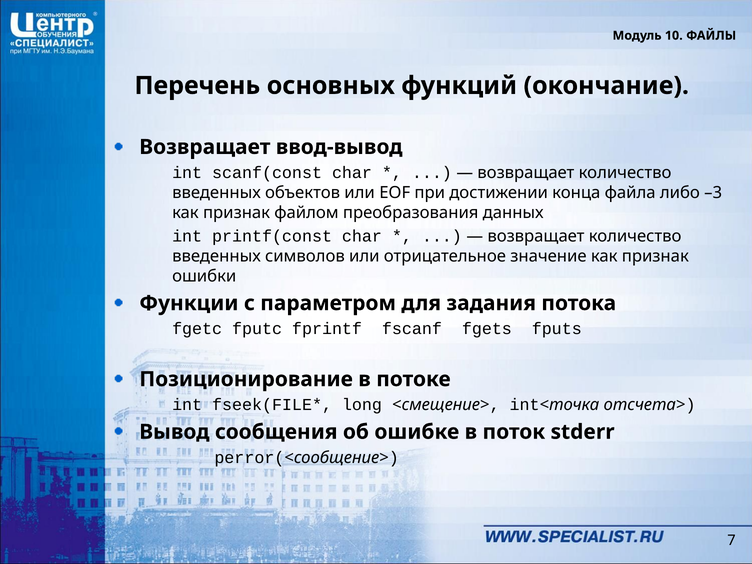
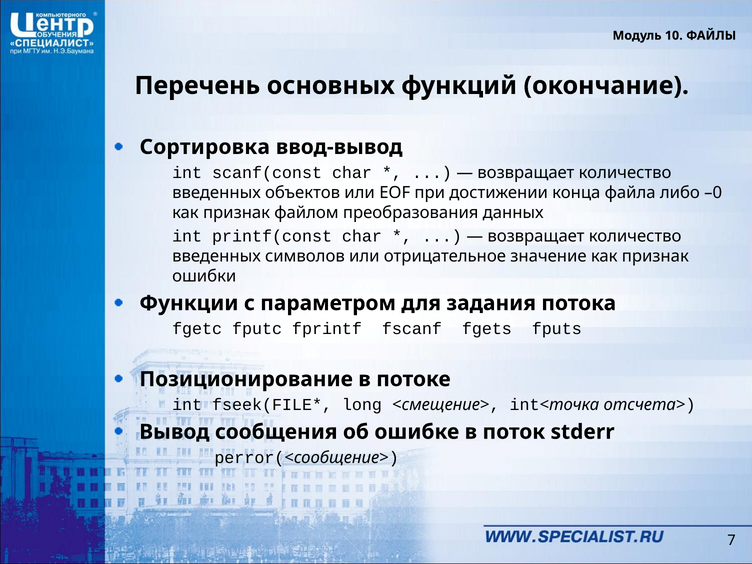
Возвращает at (205, 147): Возвращает -> Сортировка
–3: –3 -> –0
